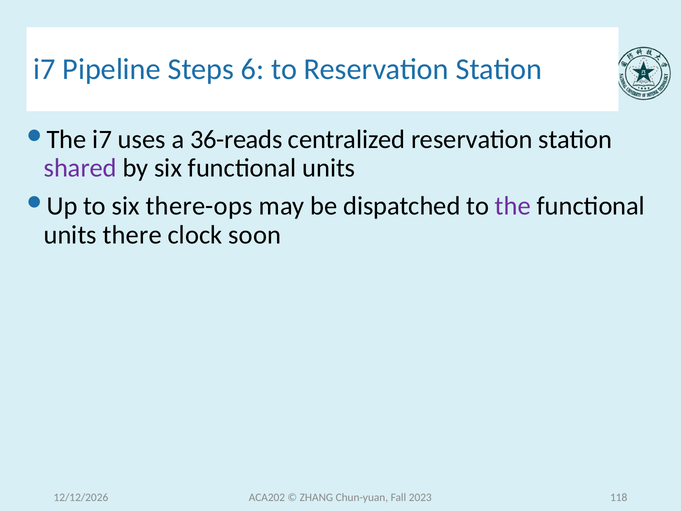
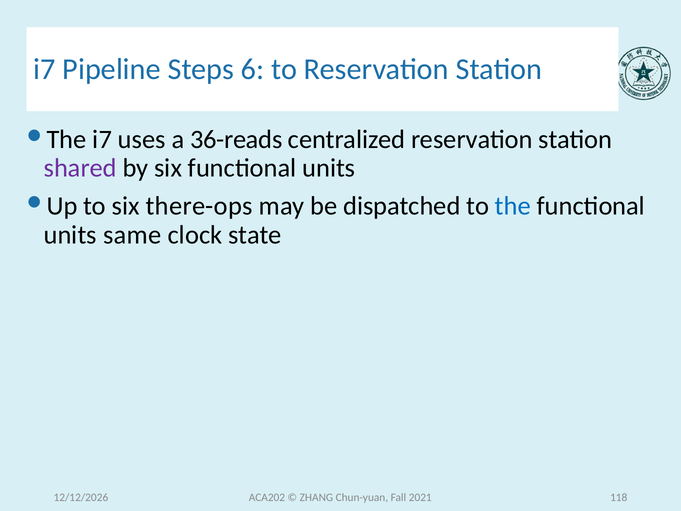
the colour: purple -> blue
there: there -> same
soon: soon -> state
2023: 2023 -> 2021
